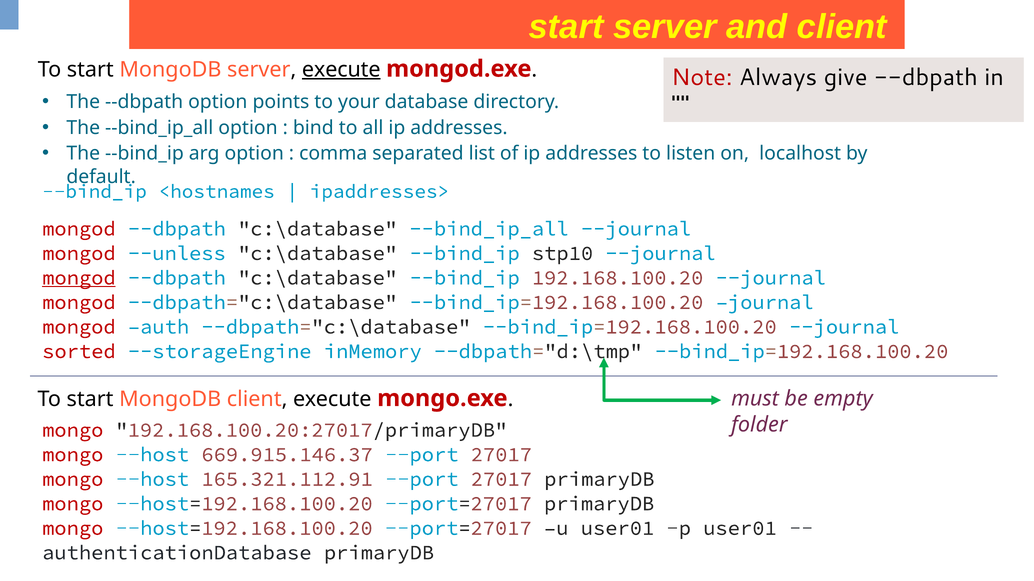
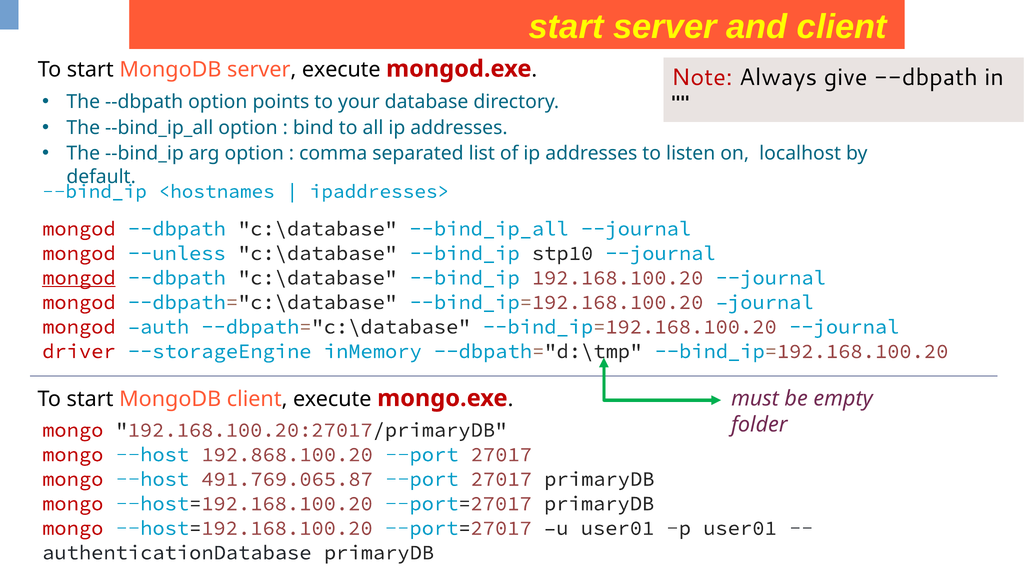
execute at (341, 70) underline: present -> none
sorted: sorted -> driver
669.915.146.37: 669.915.146.37 -> 192.868.100.20
165.321.112.91: 165.321.112.91 -> 491.769.065.87
